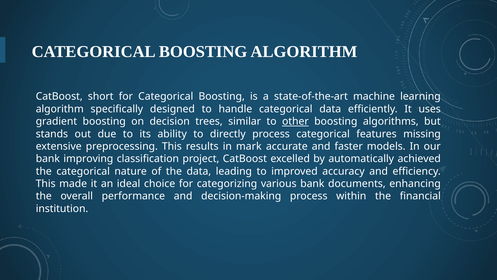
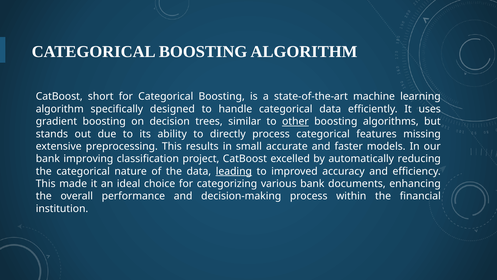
mark: mark -> small
achieved: achieved -> reducing
leading underline: none -> present
